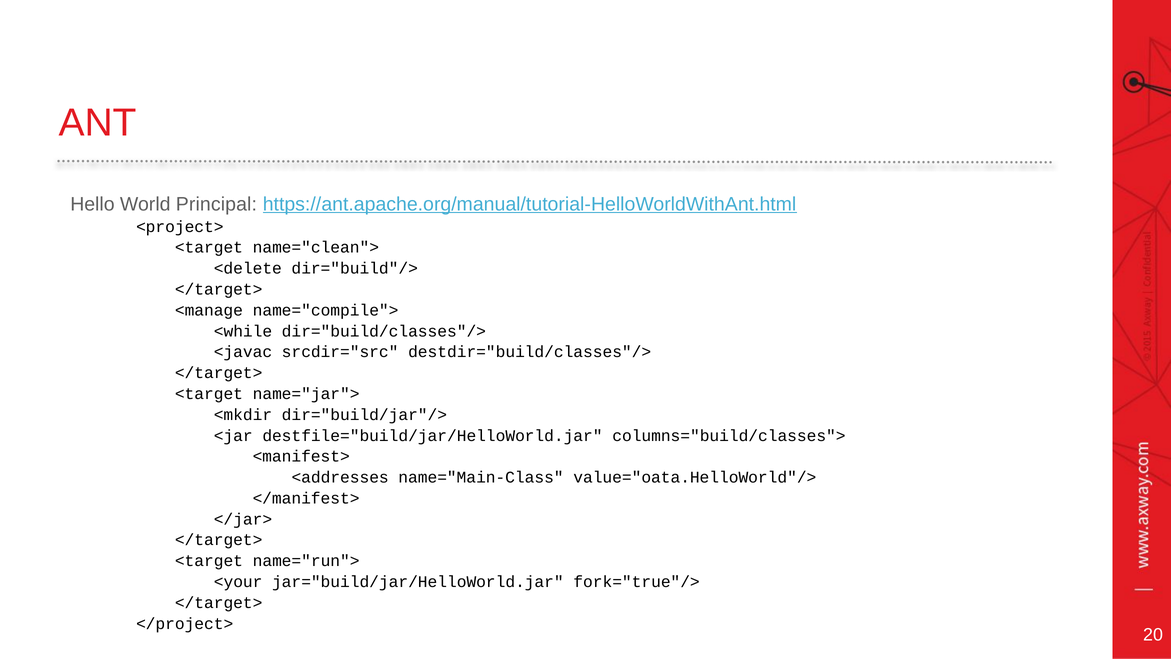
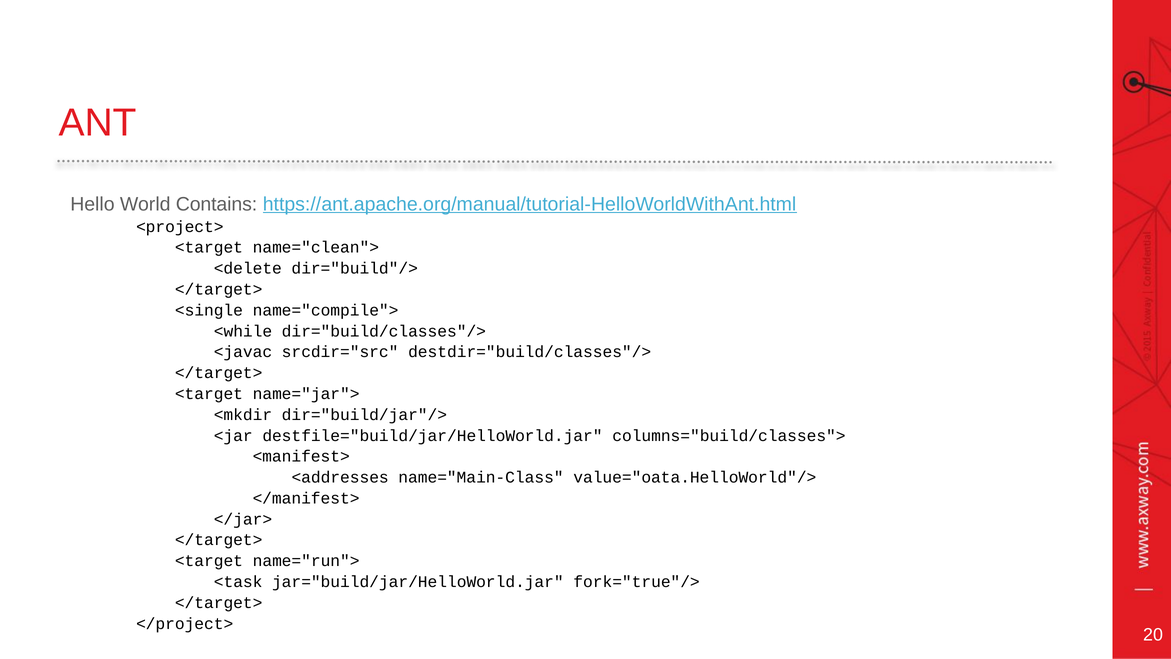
Principal: Principal -> Contains
<manage: <manage -> <single
<your: <your -> <task
